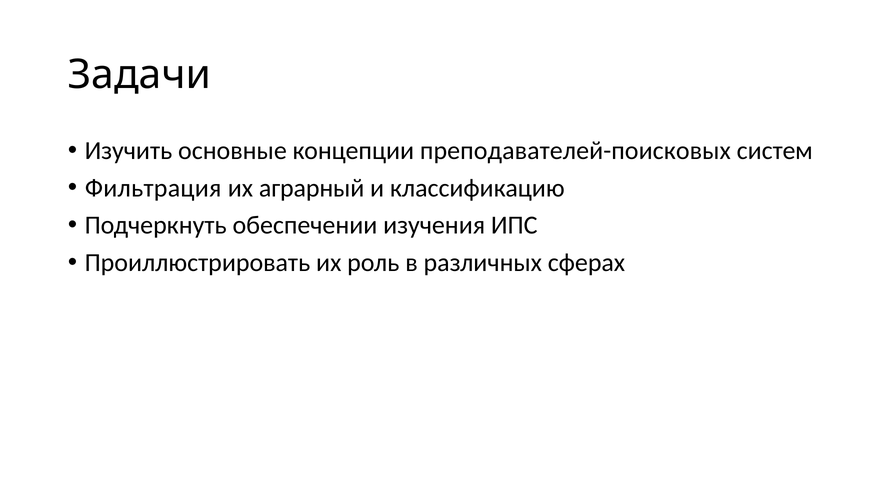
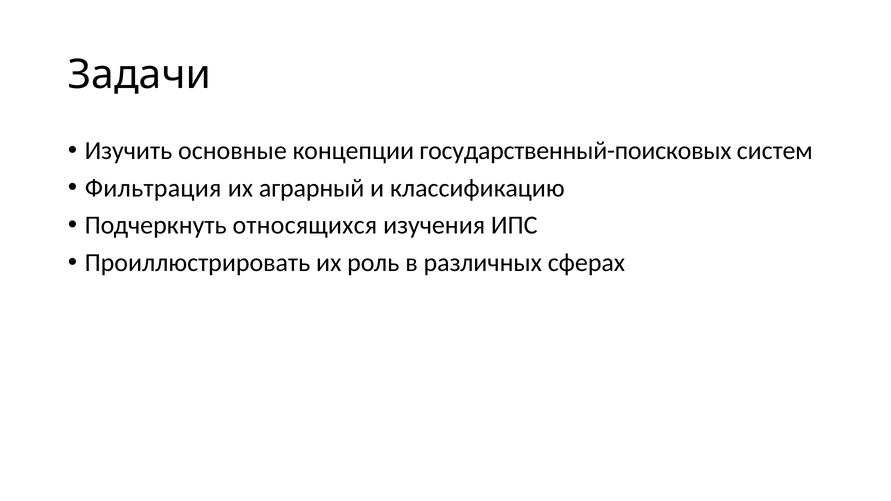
преподавателей-поисковых: преподавателей-поисковых -> государственный-поисковых
обеспечении: обеспечении -> относящихся
